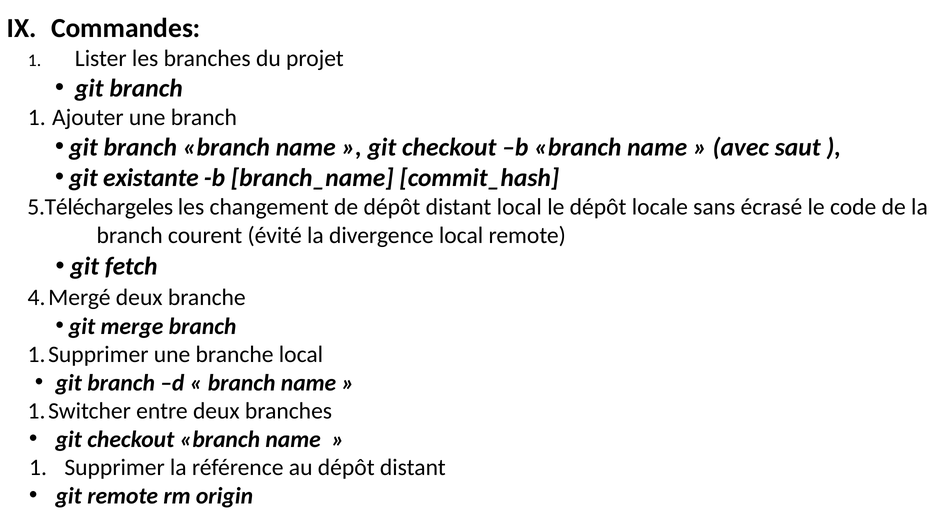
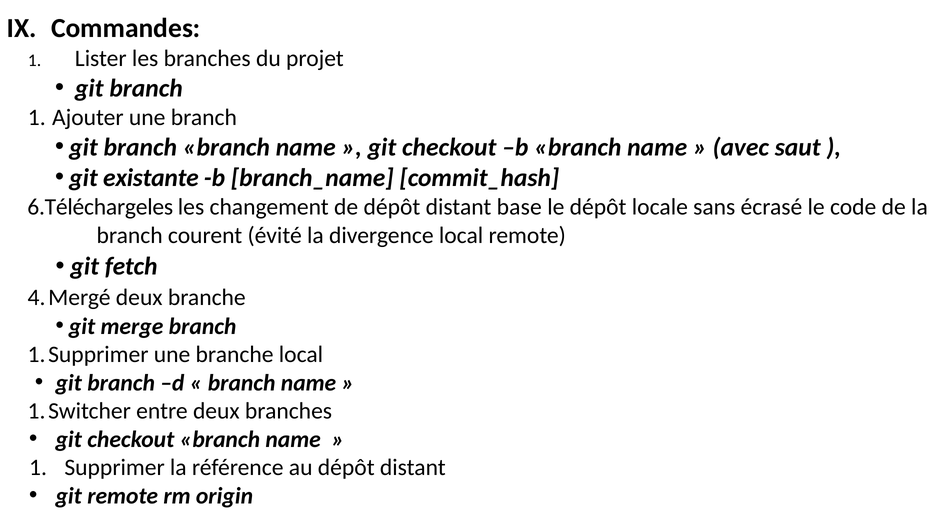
5.Téléchargeles: 5.Téléchargeles -> 6.Téléchargeles
distant local: local -> base
